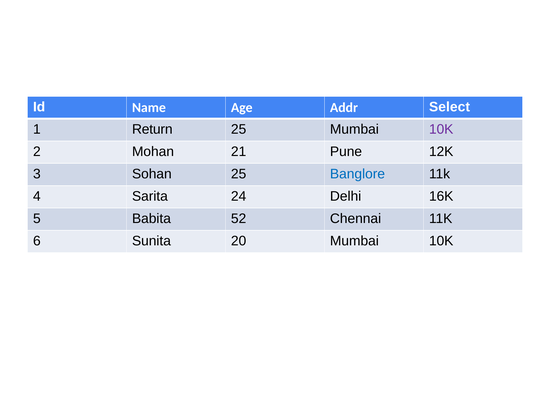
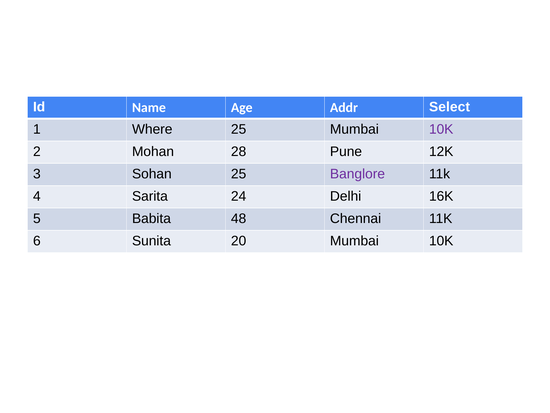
Return: Return -> Where
21: 21 -> 28
Banglore colour: blue -> purple
52: 52 -> 48
